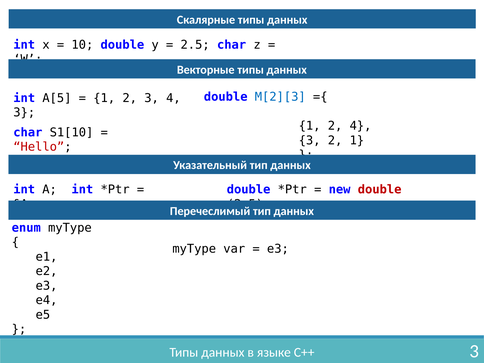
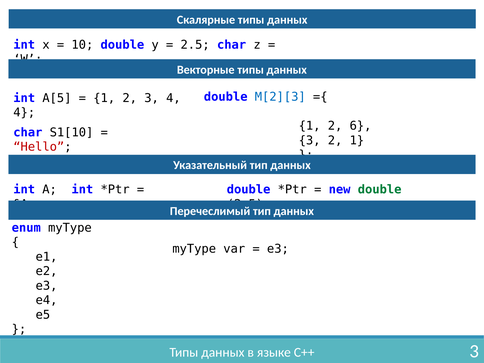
3 at (24, 113): 3 -> 4
2 4: 4 -> 6
double at (380, 190) colour: red -> green
